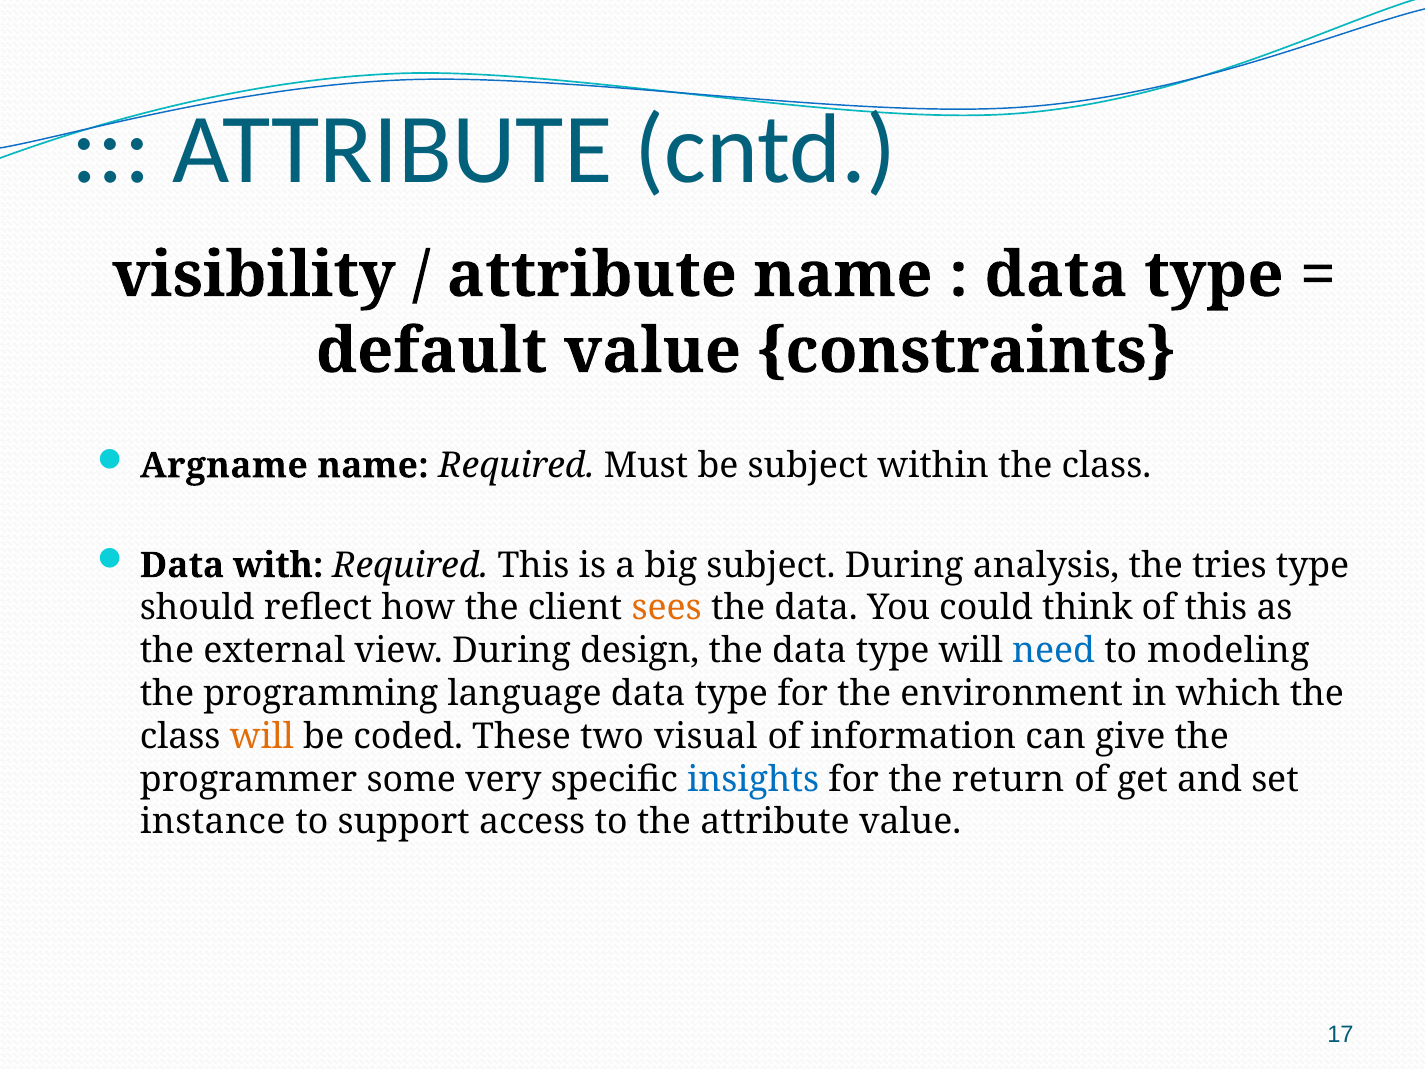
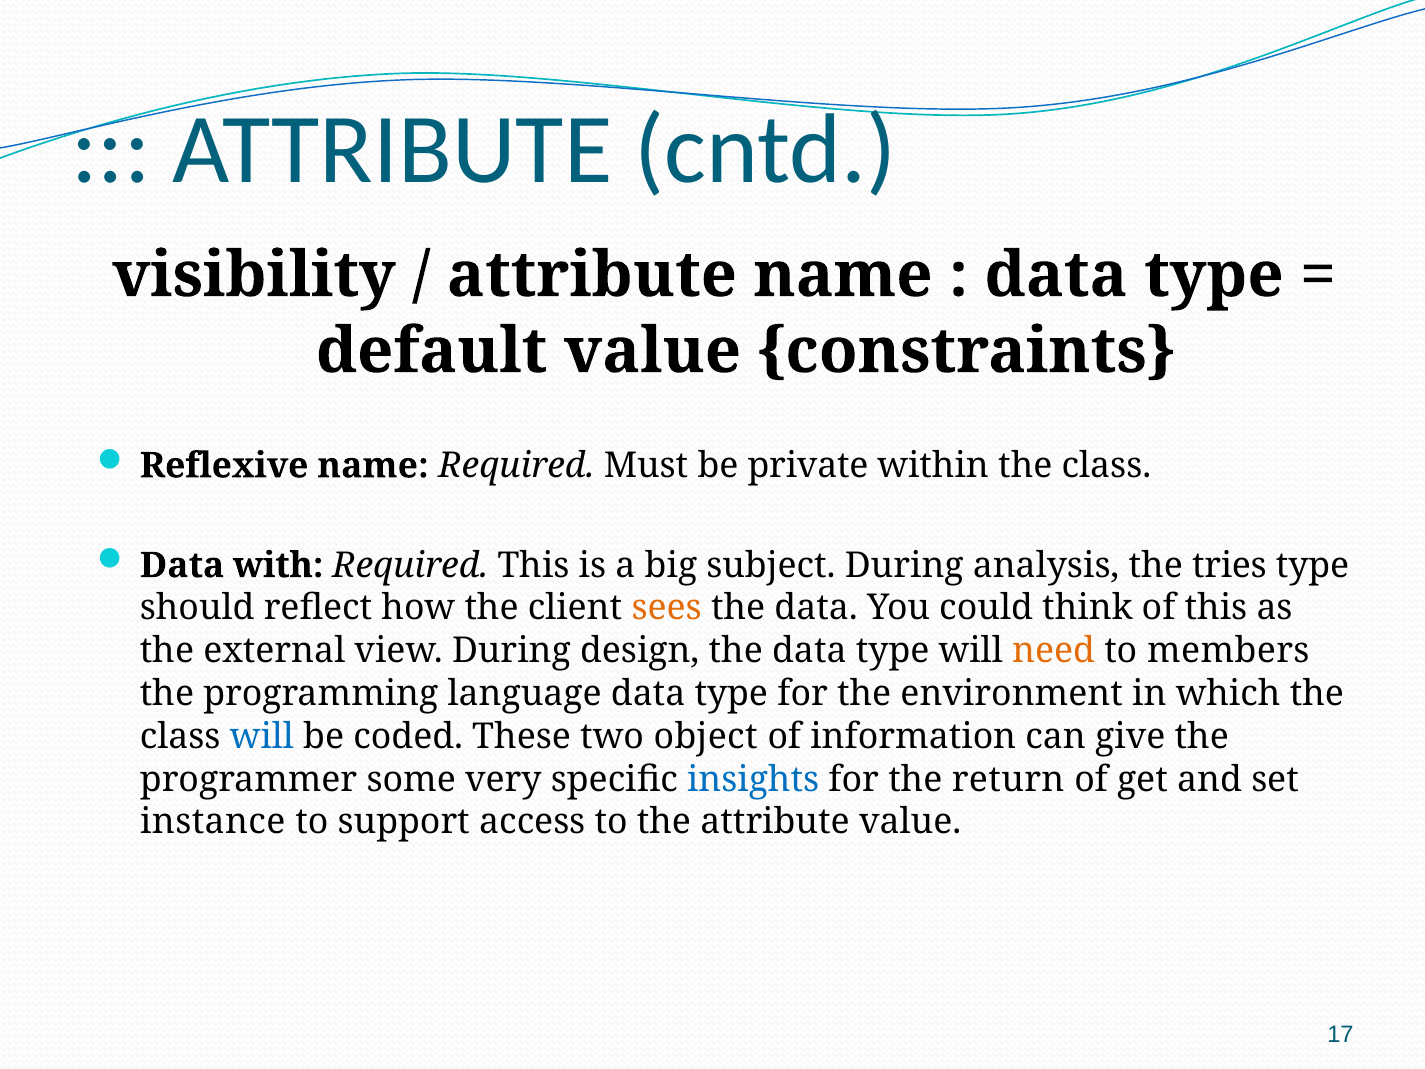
Argname: Argname -> Reflexive
be subject: subject -> private
need colour: blue -> orange
modeling: modeling -> members
will at (262, 736) colour: orange -> blue
visual: visual -> object
